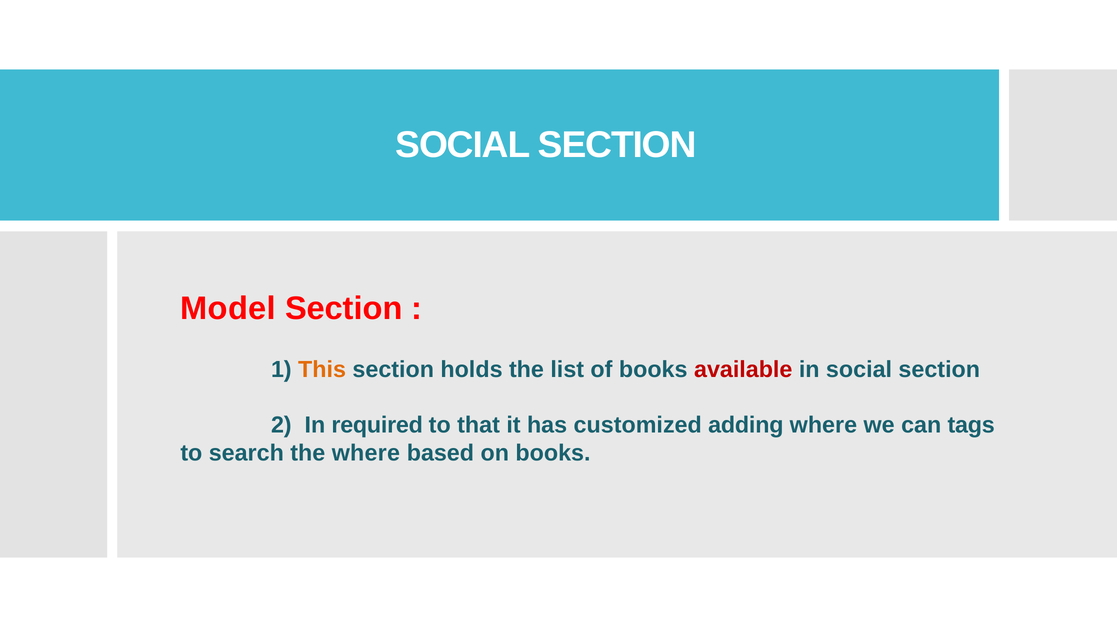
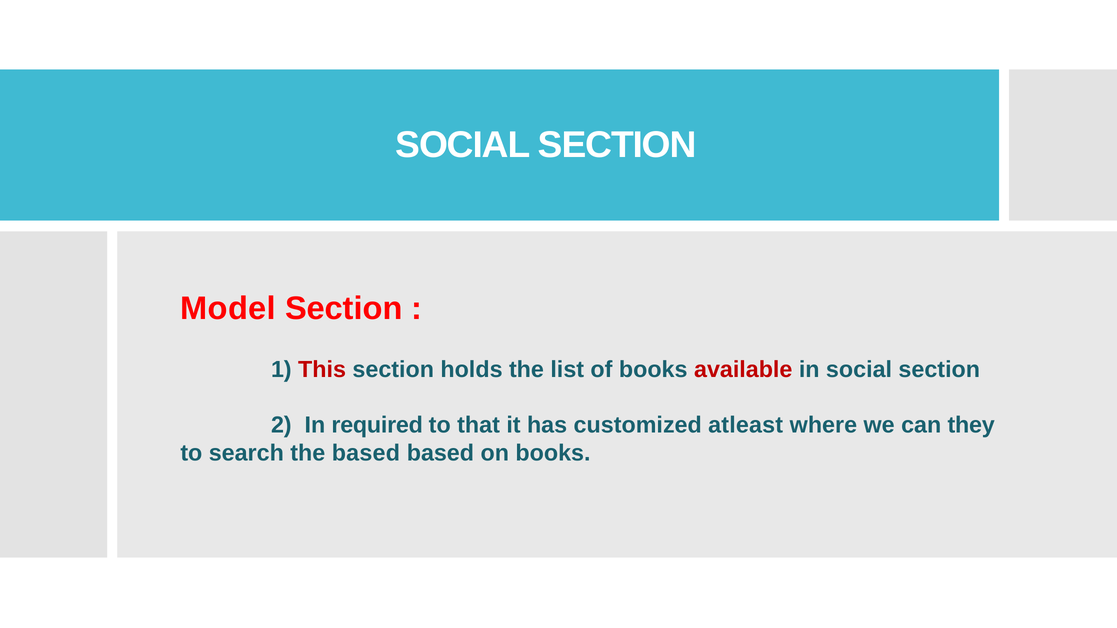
This colour: orange -> red
adding: adding -> atleast
tags: tags -> they
the where: where -> based
